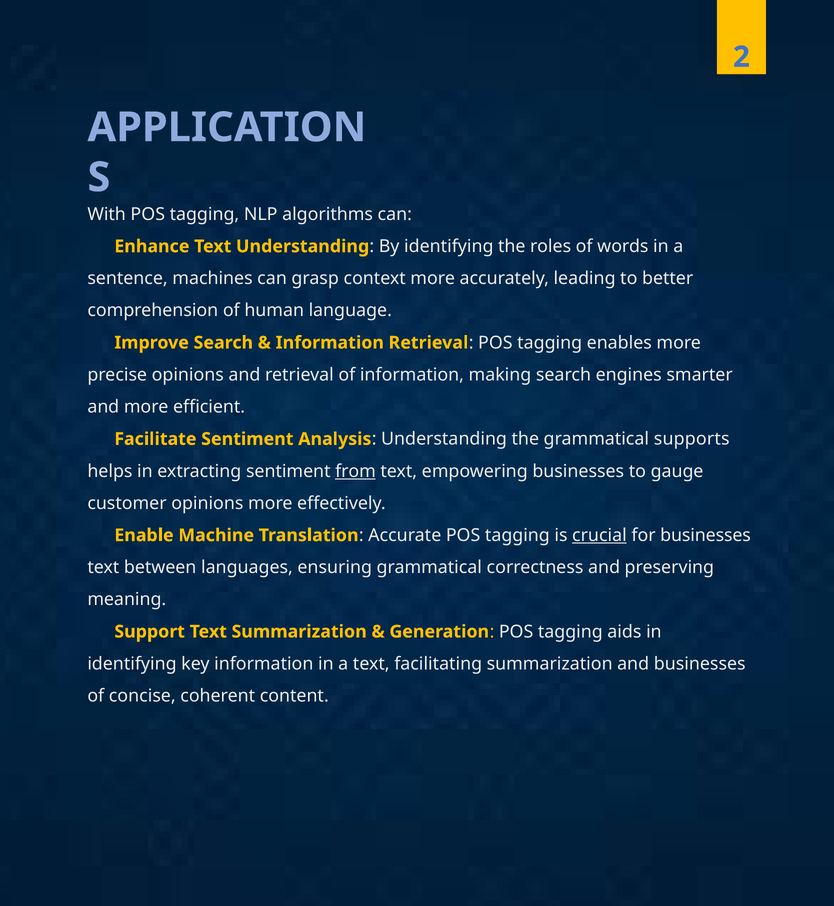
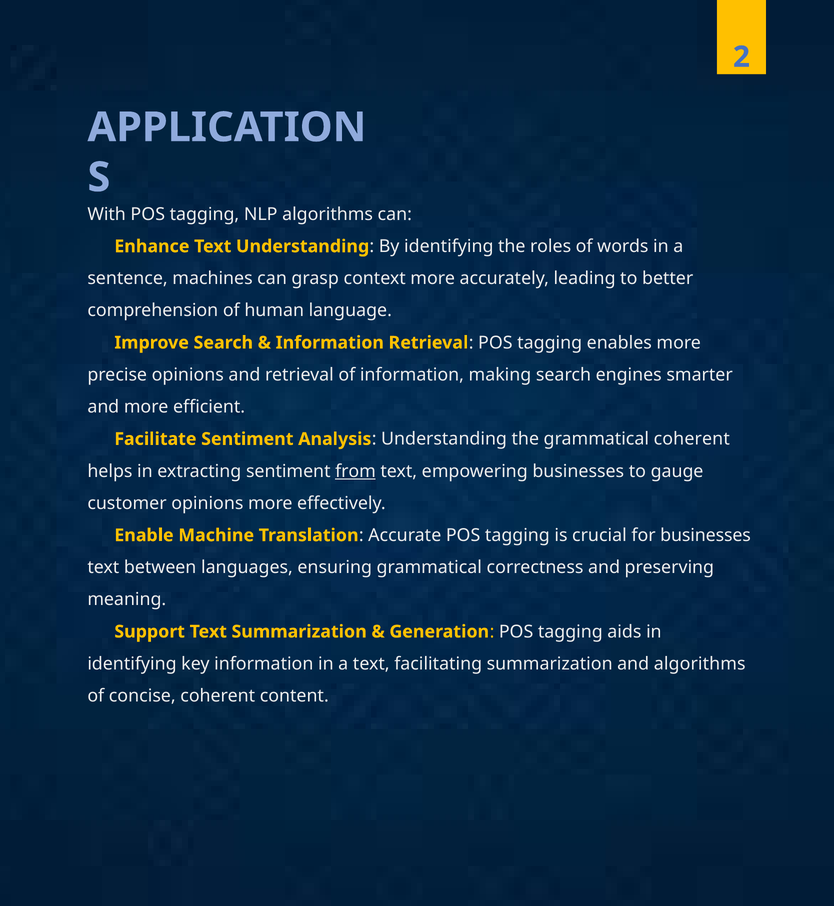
grammatical supports: supports -> coherent
crucial underline: present -> none
and businesses: businesses -> algorithms
